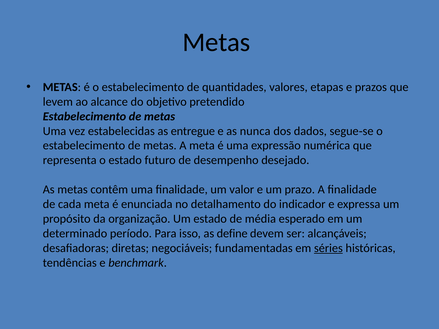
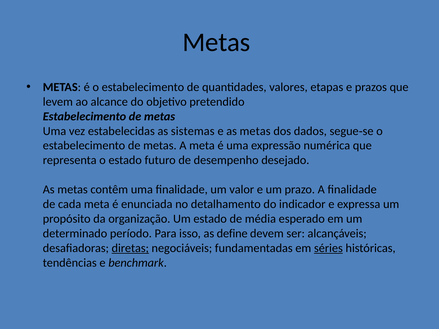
entregue: entregue -> sistemas
e as nunca: nunca -> metas
diretas underline: none -> present
